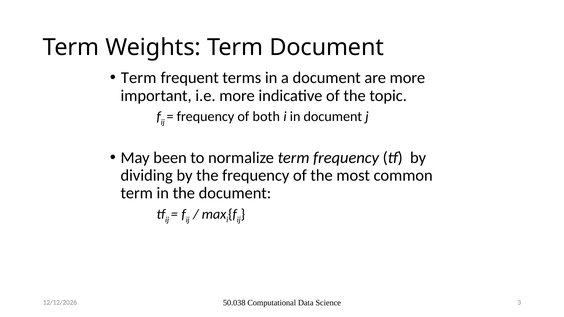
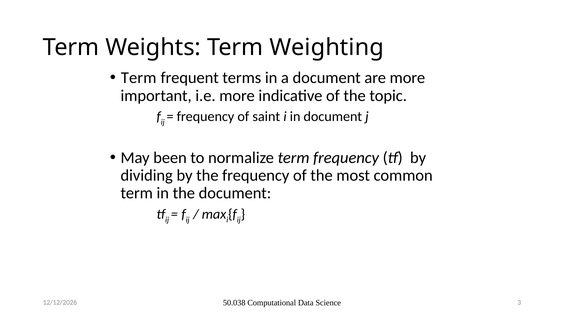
Term Document: Document -> Weighting
both: both -> saint
